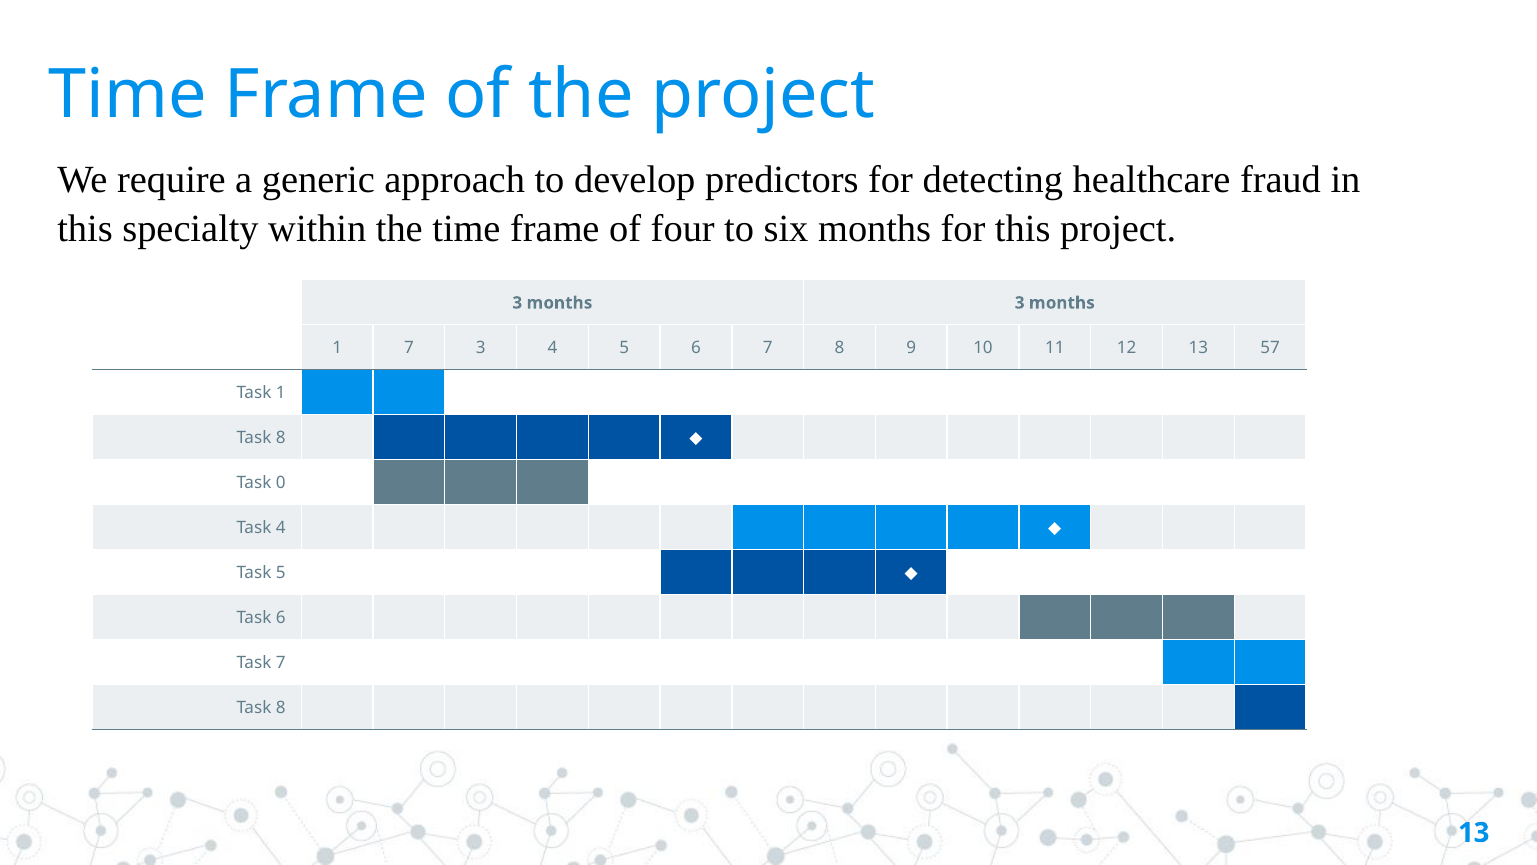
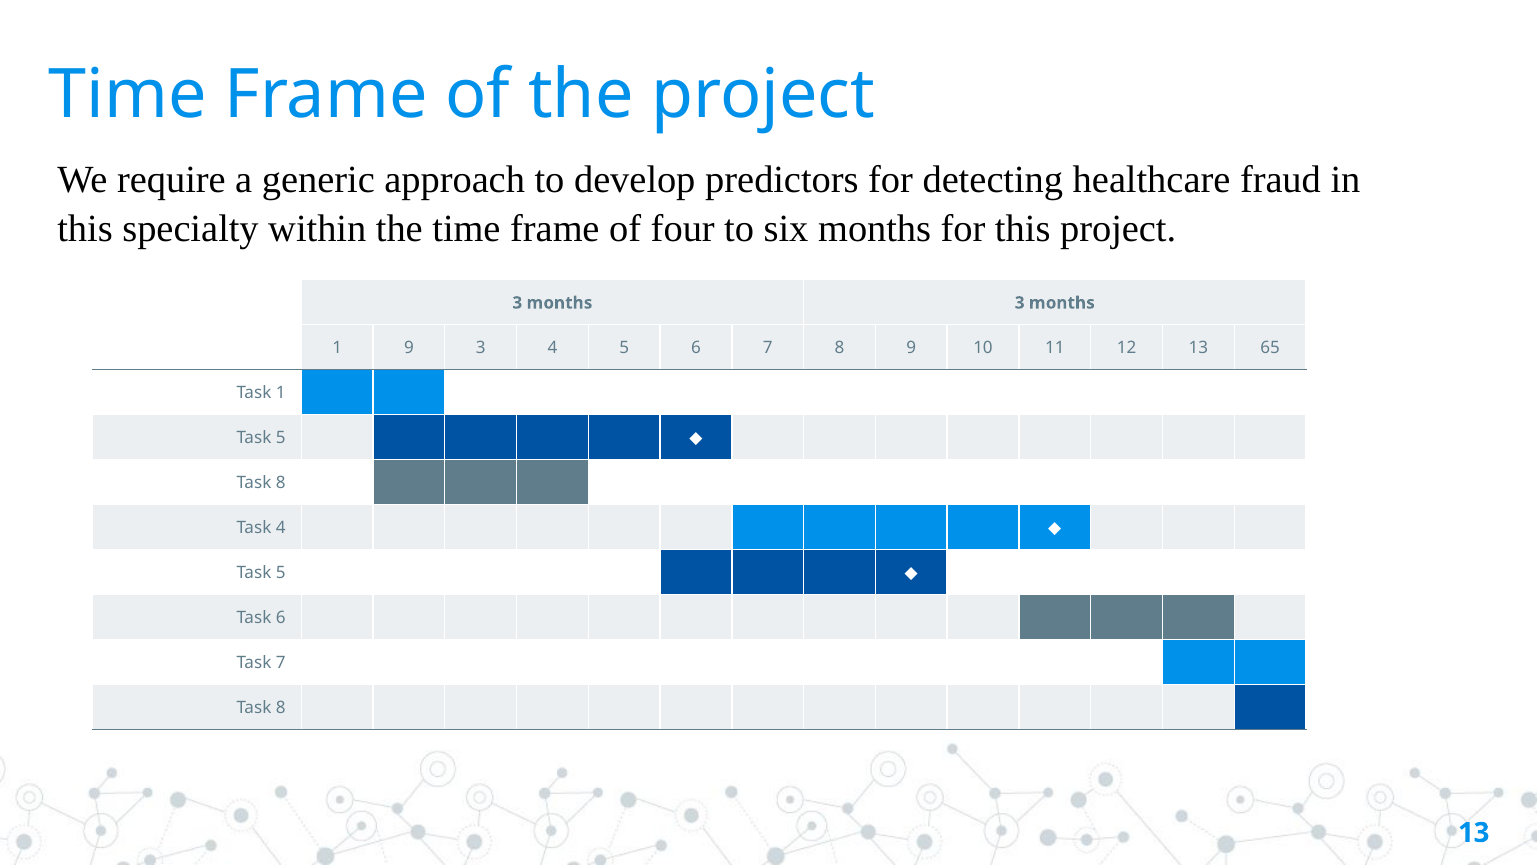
1 7: 7 -> 9
57: 57 -> 65
8 at (281, 438): 8 -> 5
0 at (281, 483): 0 -> 8
